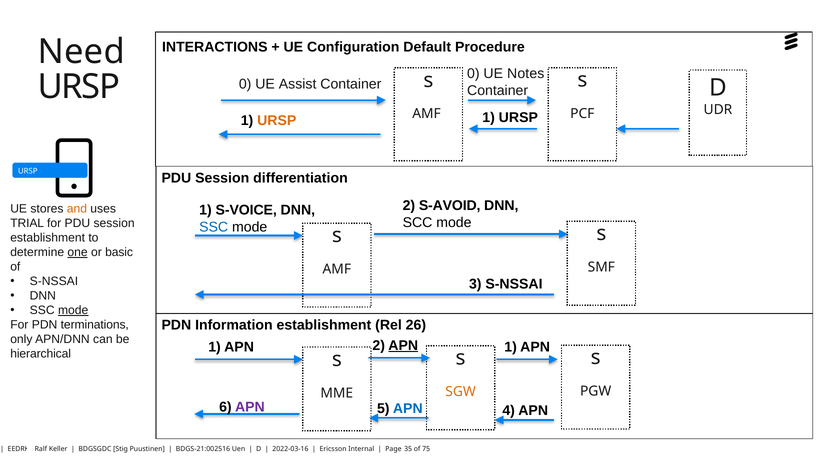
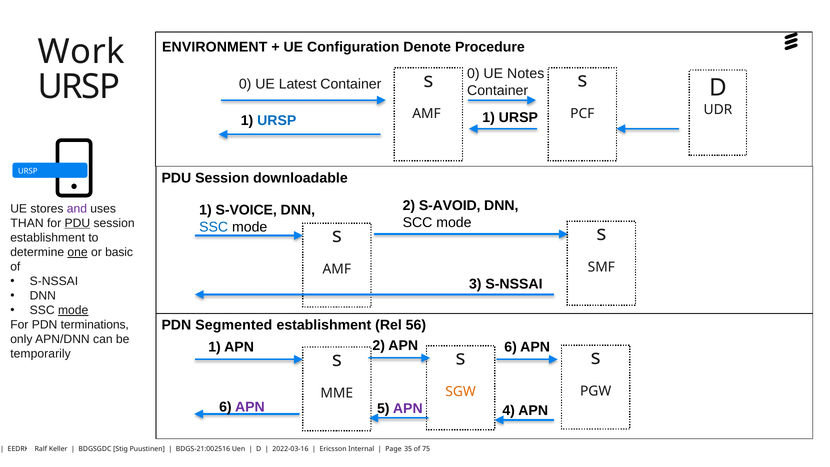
INTERACTIONS: INTERACTIONS -> ENVIRONMENT
Default: Default -> Denote
Need: Need -> Work
Assist: Assist -> Latest
URSP at (277, 121) colour: orange -> blue
differentiation: differentiation -> downloadable
and colour: orange -> purple
TRIAL: TRIAL -> THAN
PDU at (77, 223) underline: none -> present
Information: Information -> Segmented
26: 26 -> 56
APN at (403, 346) underline: present -> none
1 APN 1: 1 -> 6
hierarchical: hierarchical -> temporarily
APN at (408, 409) colour: blue -> purple
